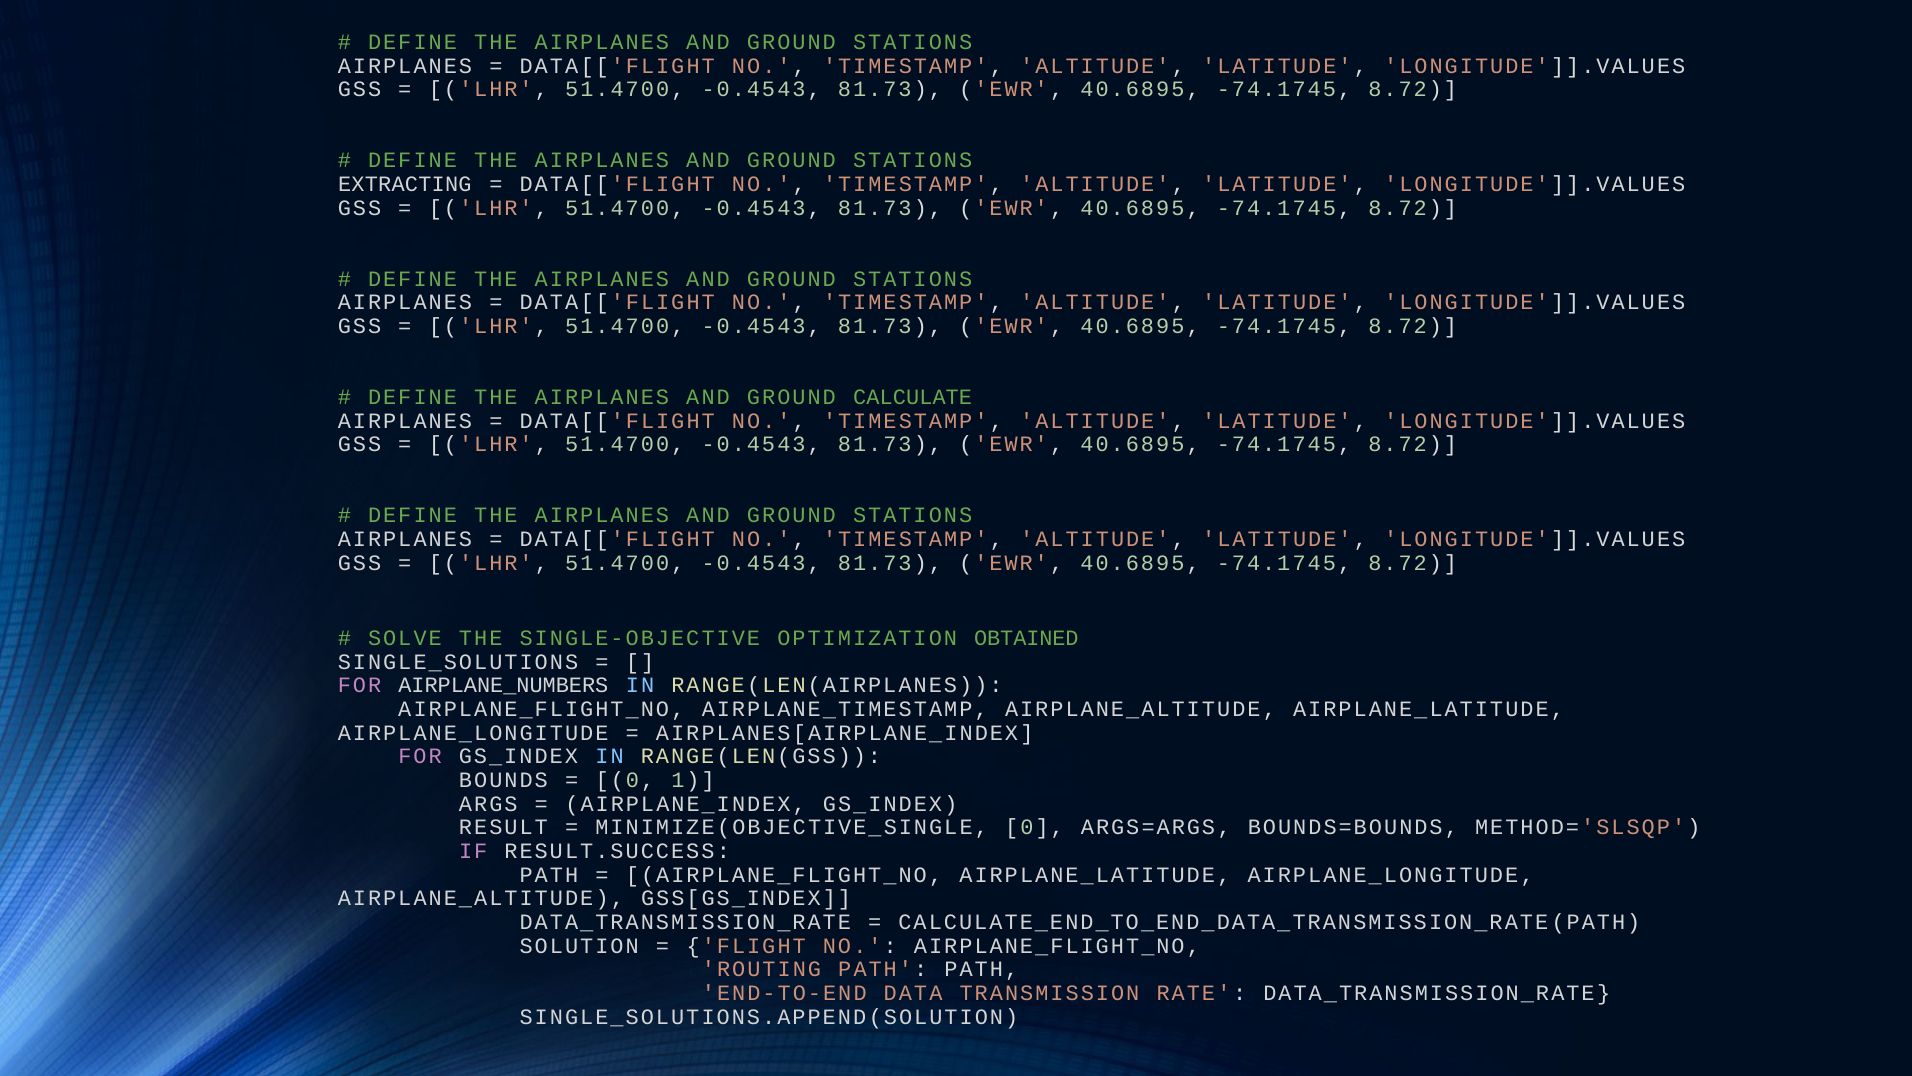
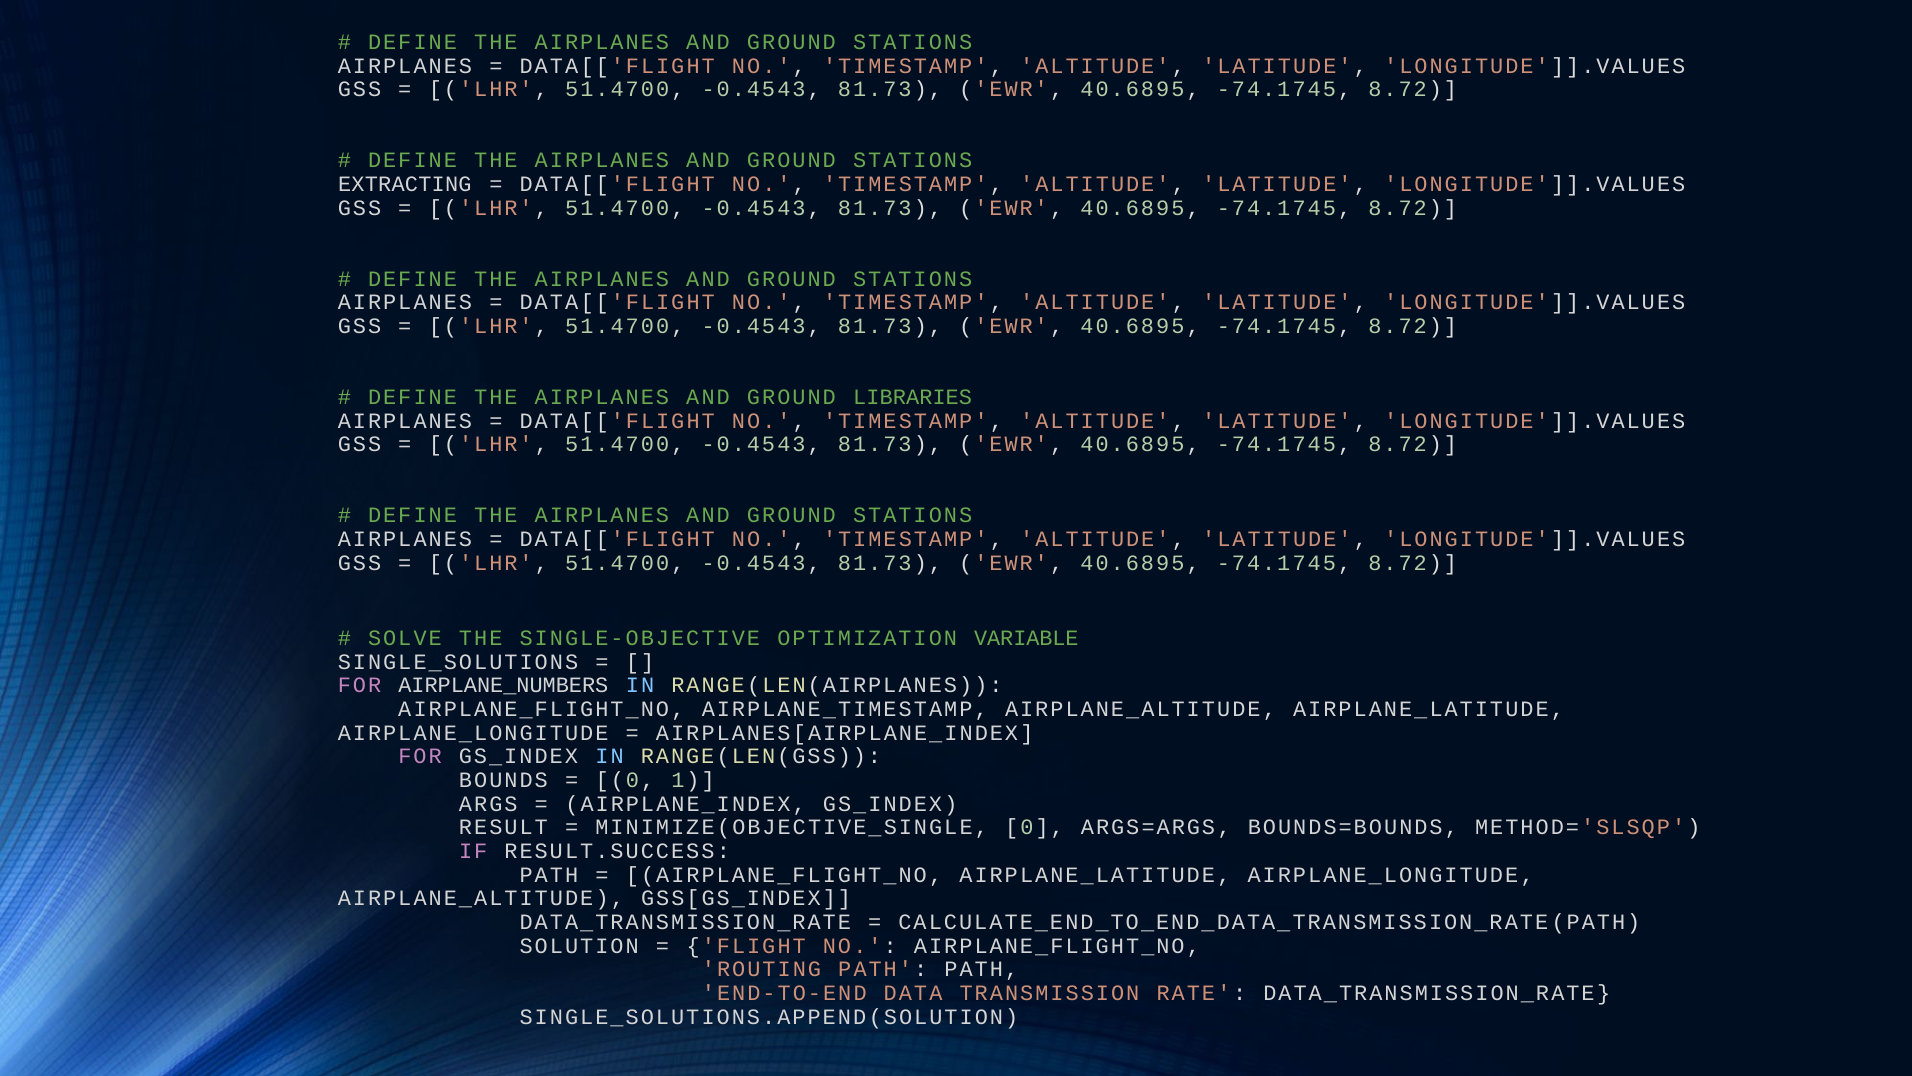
CALCULATE: CALCULATE -> LIBRARIES
OBTAINED: OBTAINED -> VARIABLE
